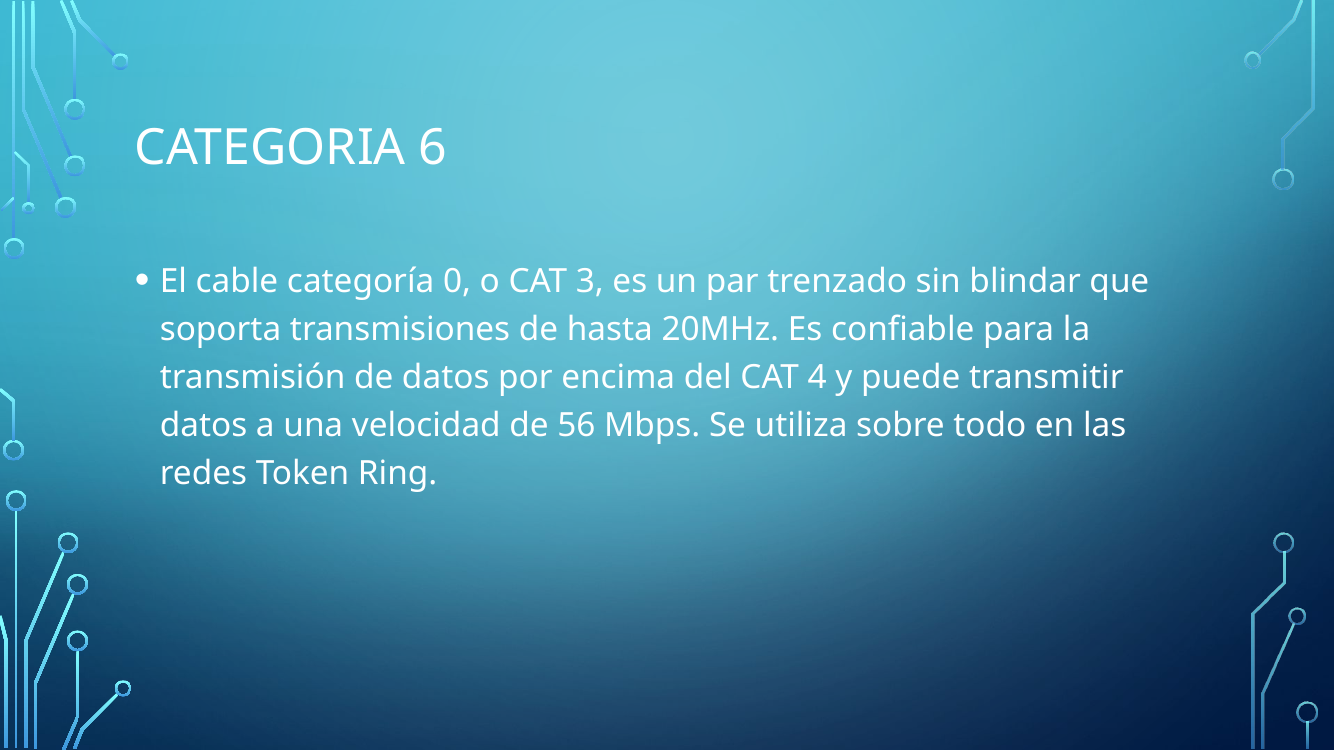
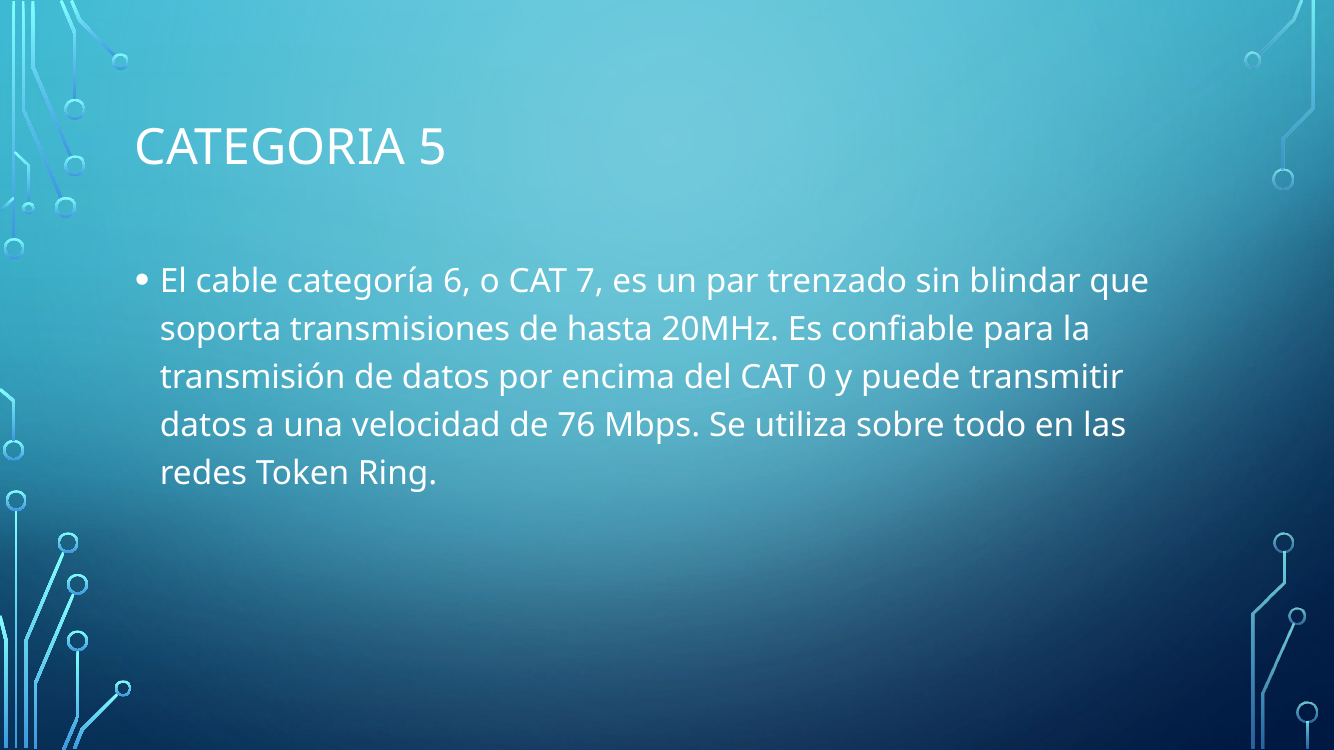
6: 6 -> 5
0: 0 -> 6
3: 3 -> 7
4: 4 -> 0
56: 56 -> 76
